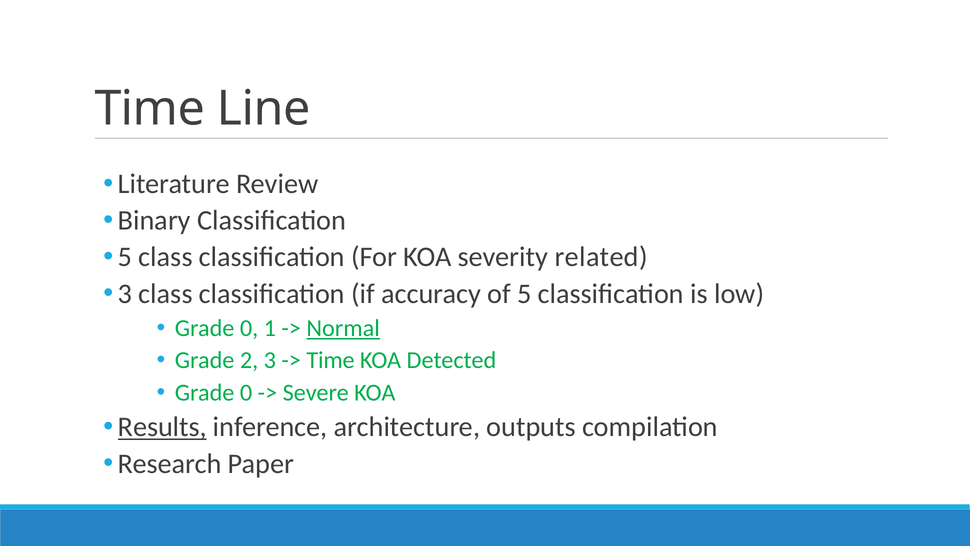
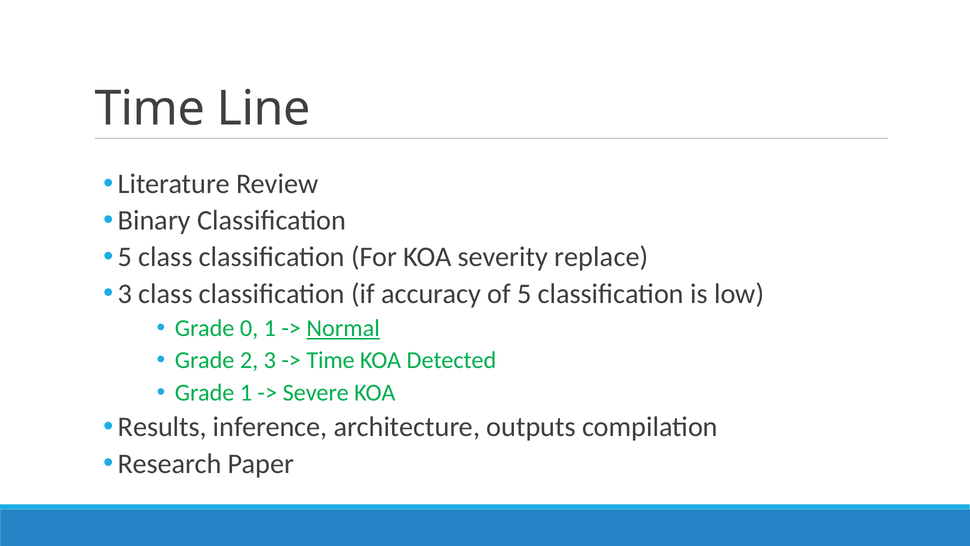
related: related -> replace
0 at (246, 392): 0 -> 1
Results underline: present -> none
